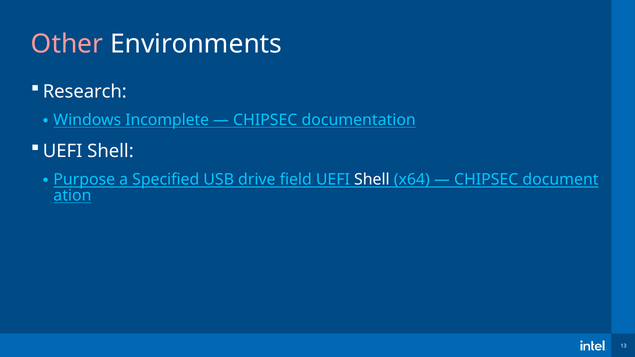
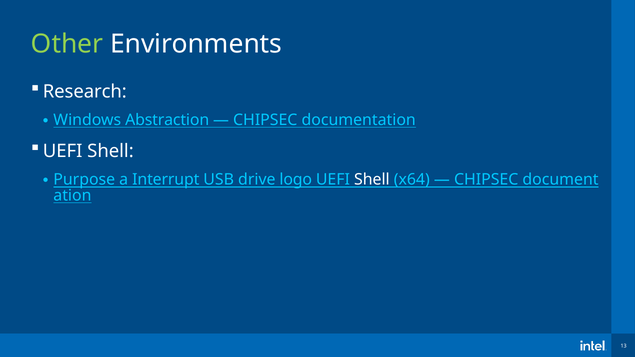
Other colour: pink -> light green
Incomplete: Incomplete -> Abstraction
Specified: Specified -> Interrupt
field: field -> logo
